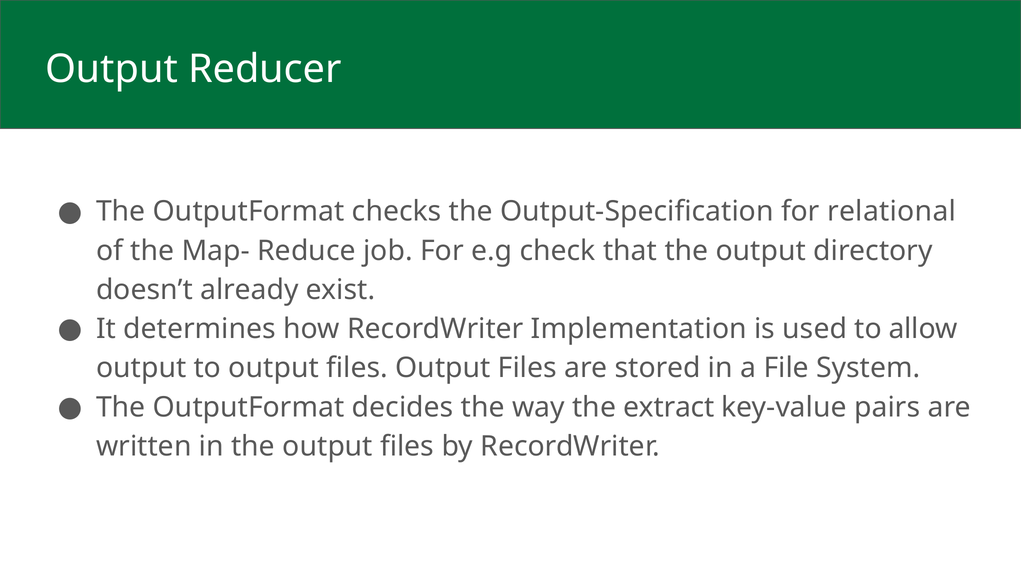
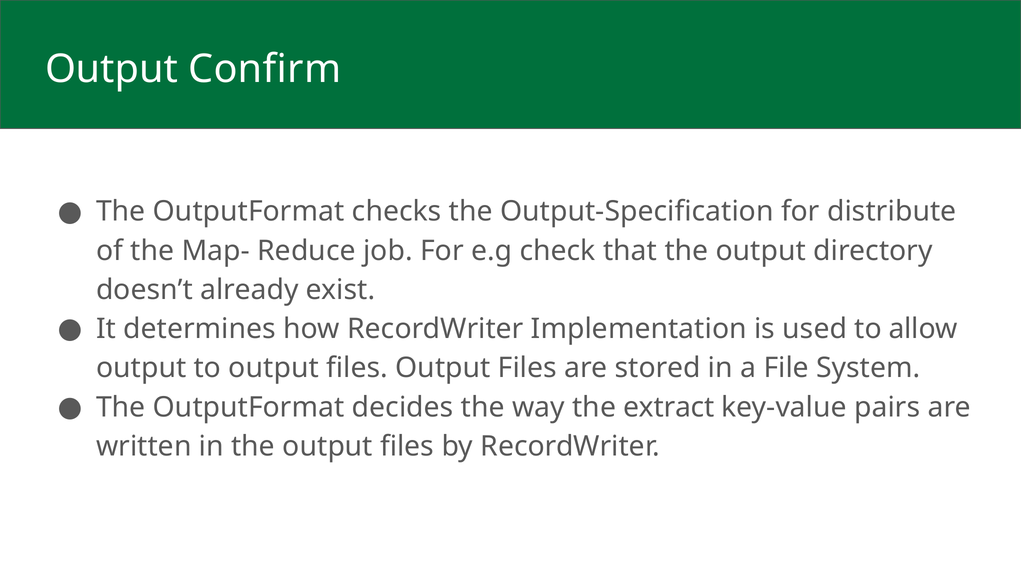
Reducer: Reducer -> Confirm
relational: relational -> distribute
